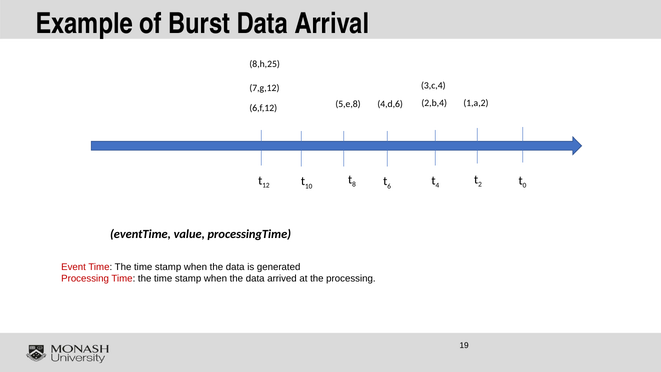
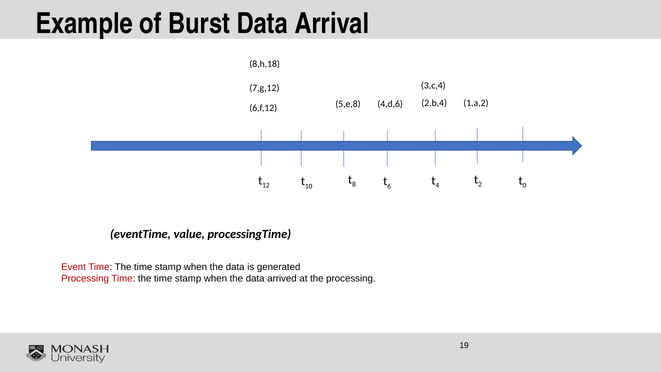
8,h,25: 8,h,25 -> 8,h,18
